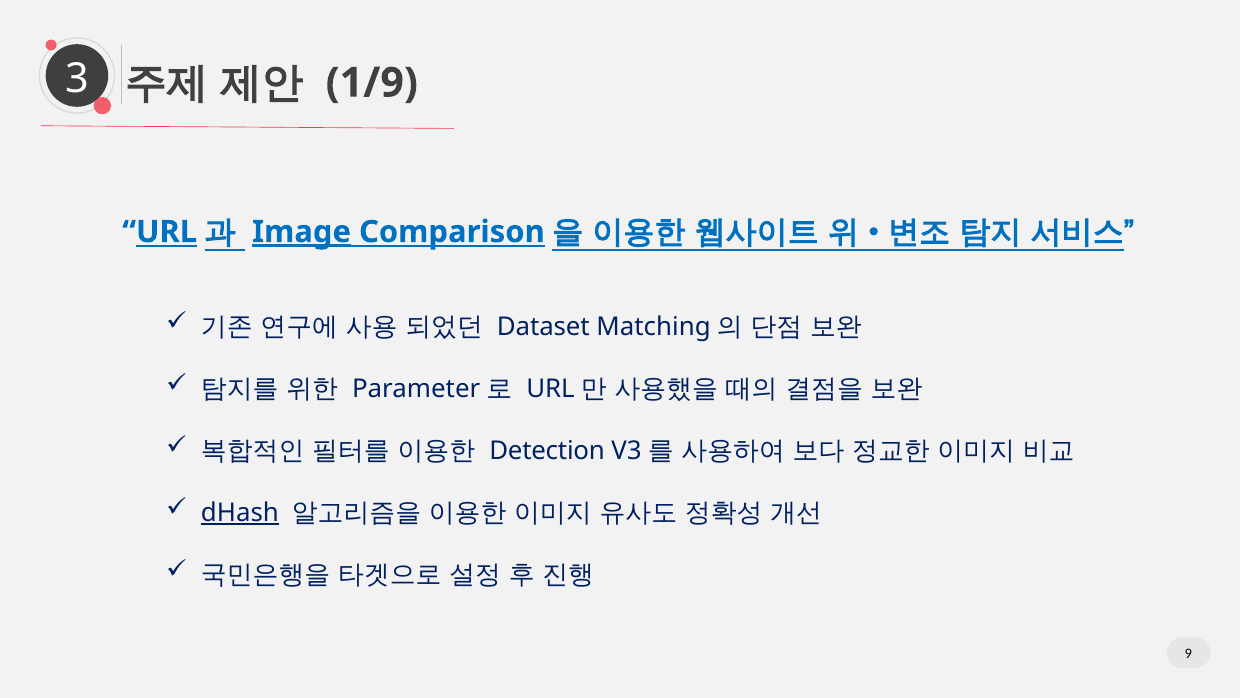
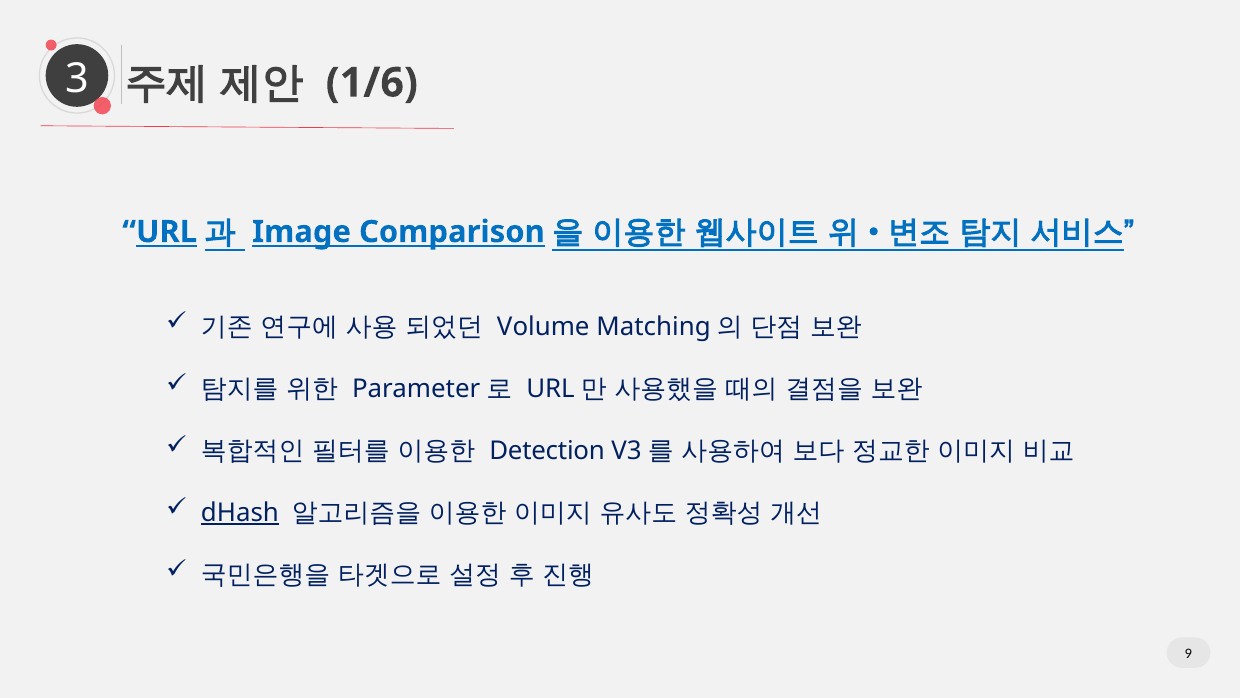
1/9: 1/9 -> 1/6
Image underline: present -> none
Dataset: Dataset -> Volume
